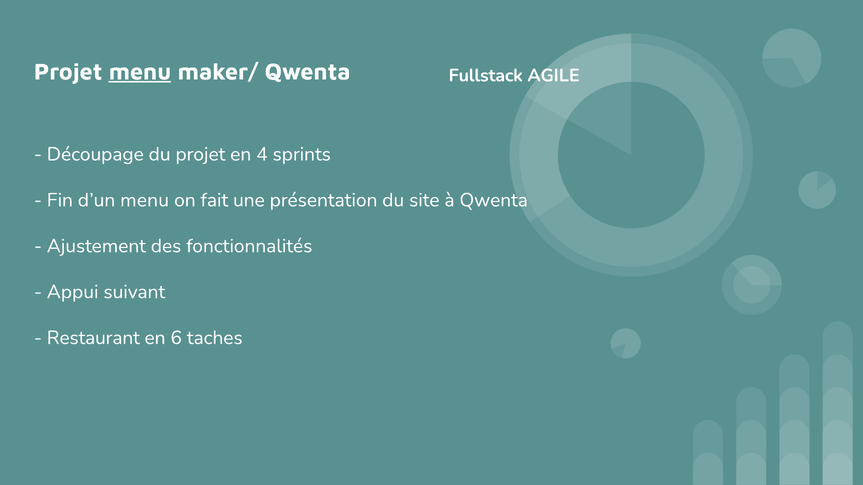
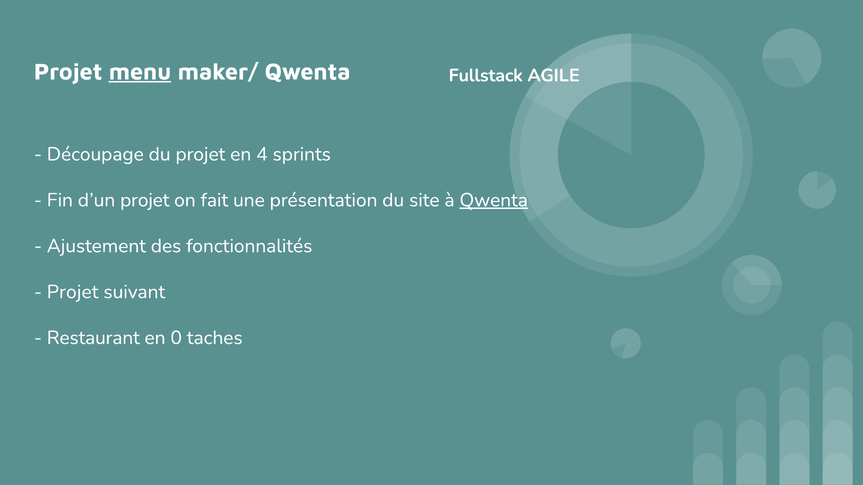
d’un menu: menu -> projet
Qwenta at (494, 200) underline: none -> present
Appui at (73, 292): Appui -> Projet
6: 6 -> 0
